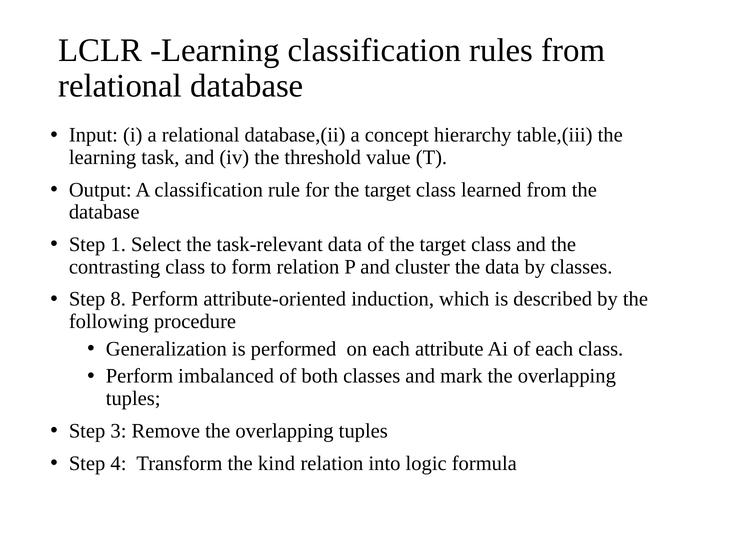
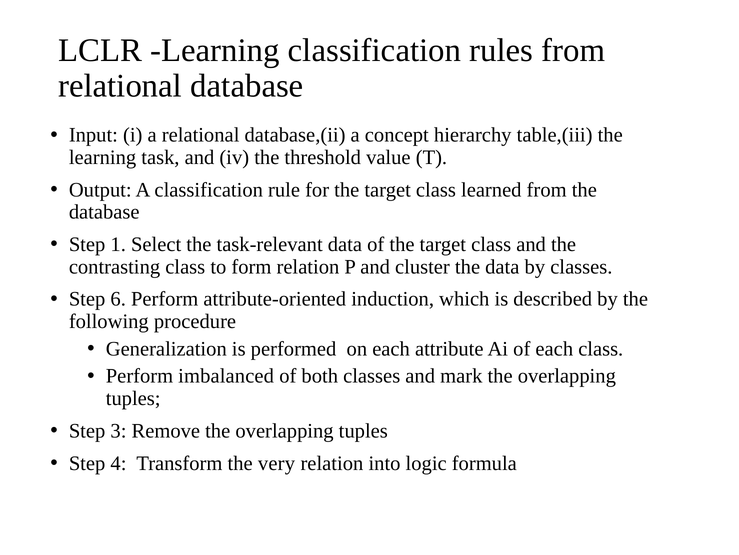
8: 8 -> 6
kind: kind -> very
